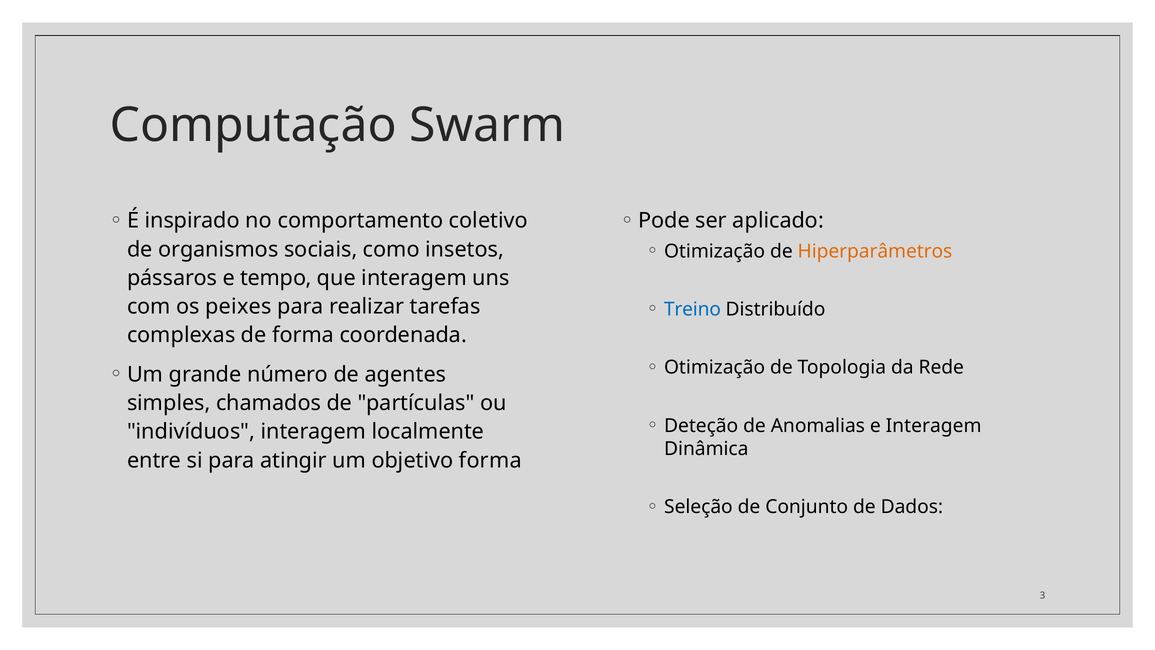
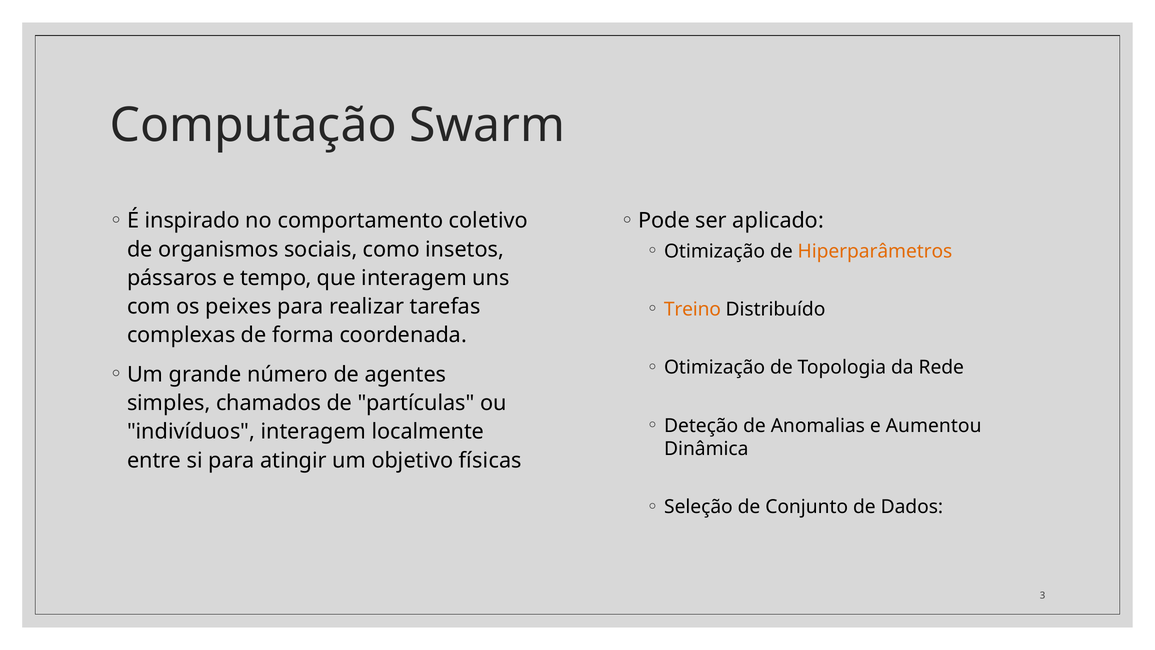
Treino colour: blue -> orange
e Interagem: Interagem -> Aumentou
objetivo forma: forma -> físicas
